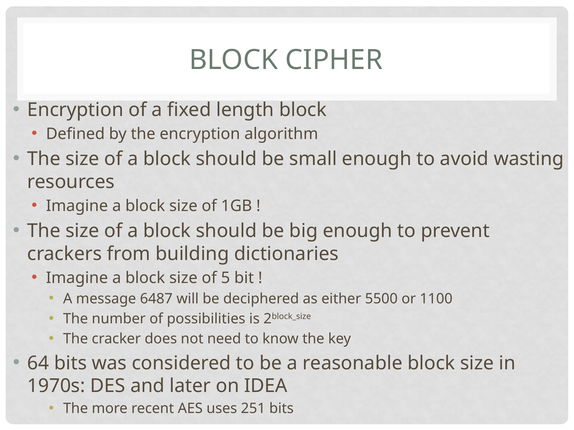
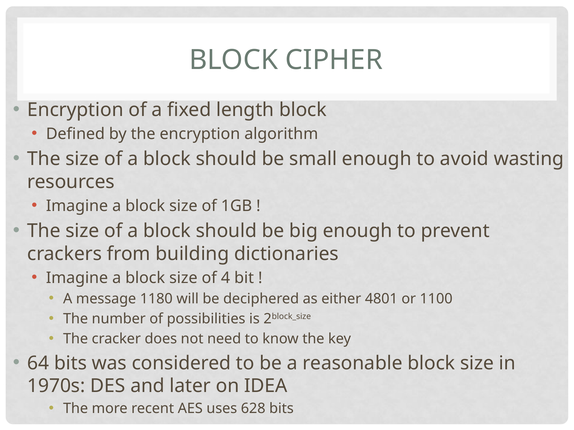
5: 5 -> 4
6487: 6487 -> 1180
5500: 5500 -> 4801
251: 251 -> 628
